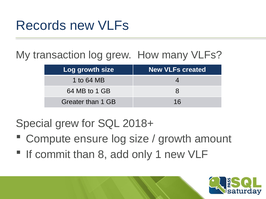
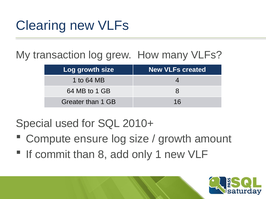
Records: Records -> Clearing
Special grew: grew -> used
2018+: 2018+ -> 2010+
